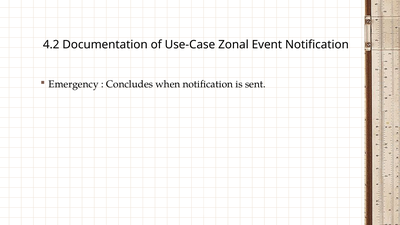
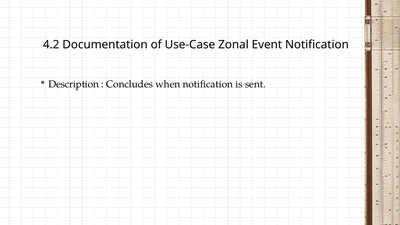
Emergency: Emergency -> Description
